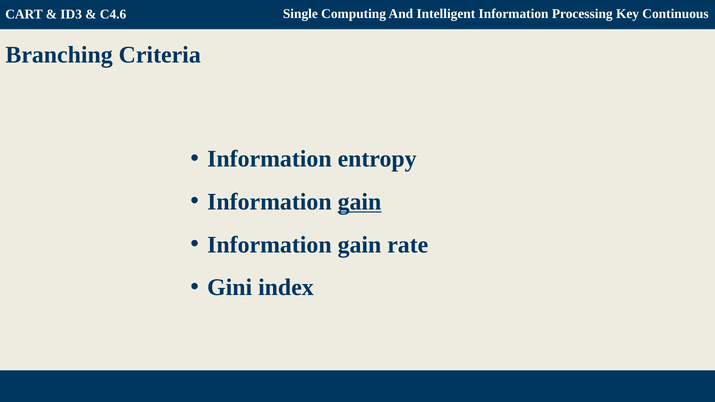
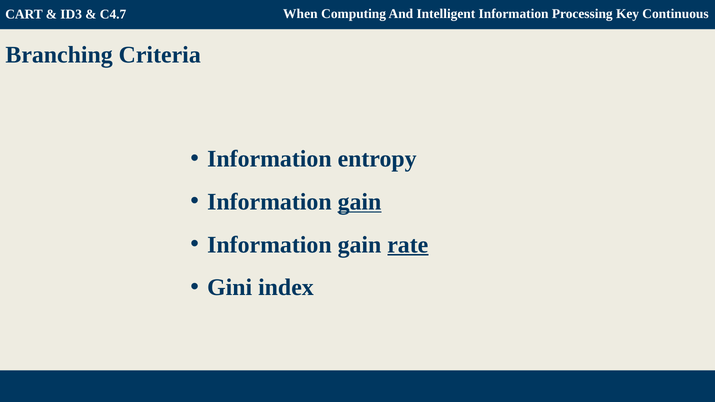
Single: Single -> When
C4.6: C4.6 -> C4.7
rate underline: none -> present
